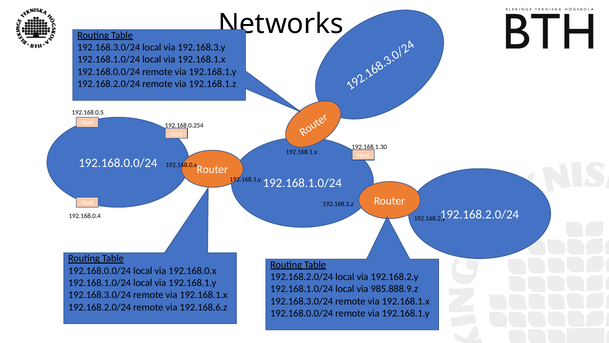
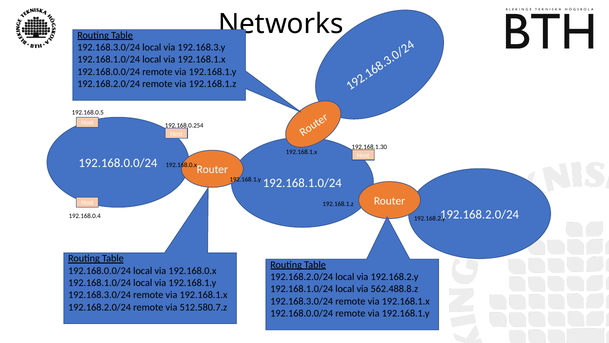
985.888.9.z: 985.888.9.z -> 562.488.8.z
192.168.6.z: 192.168.6.z -> 512.580.7.z
